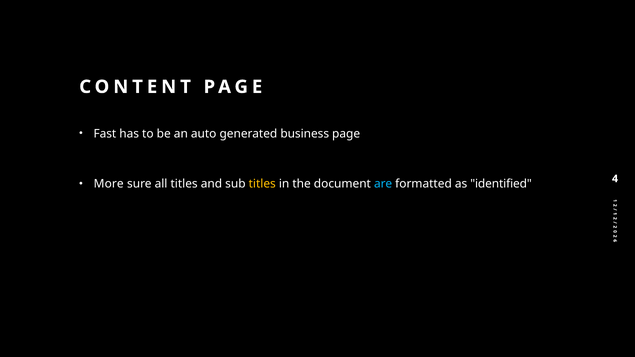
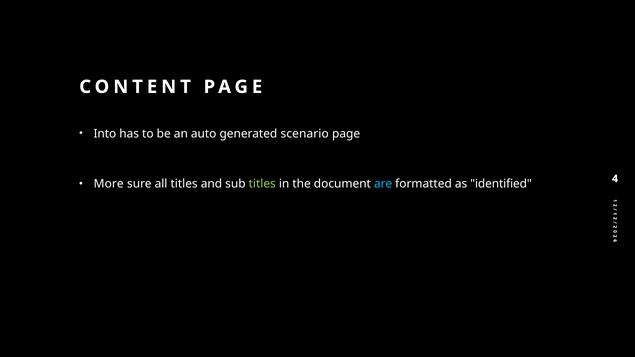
Fast: Fast -> Into
business: business -> scenario
titles at (262, 184) colour: yellow -> light green
